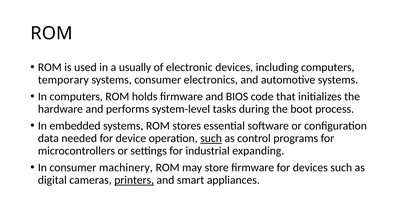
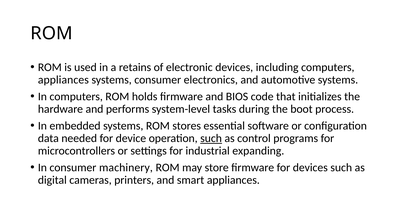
usually: usually -> retains
temporary at (63, 80): temporary -> appliances
printers underline: present -> none
